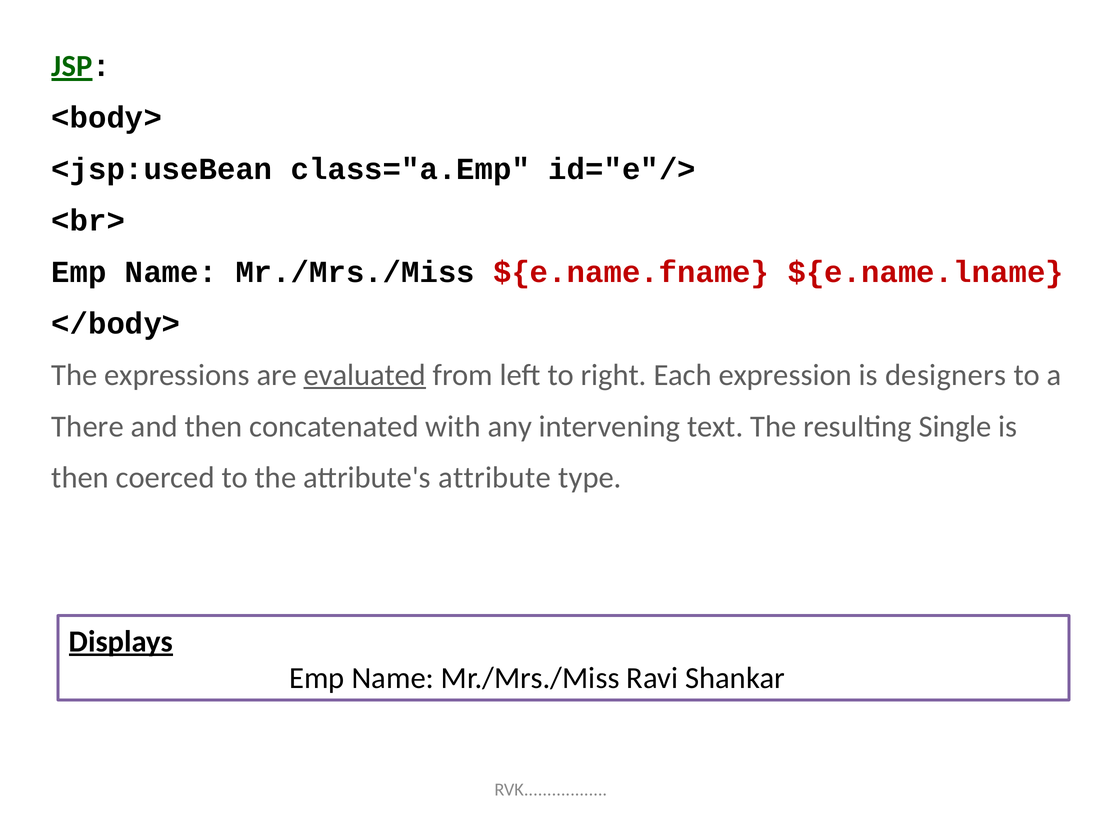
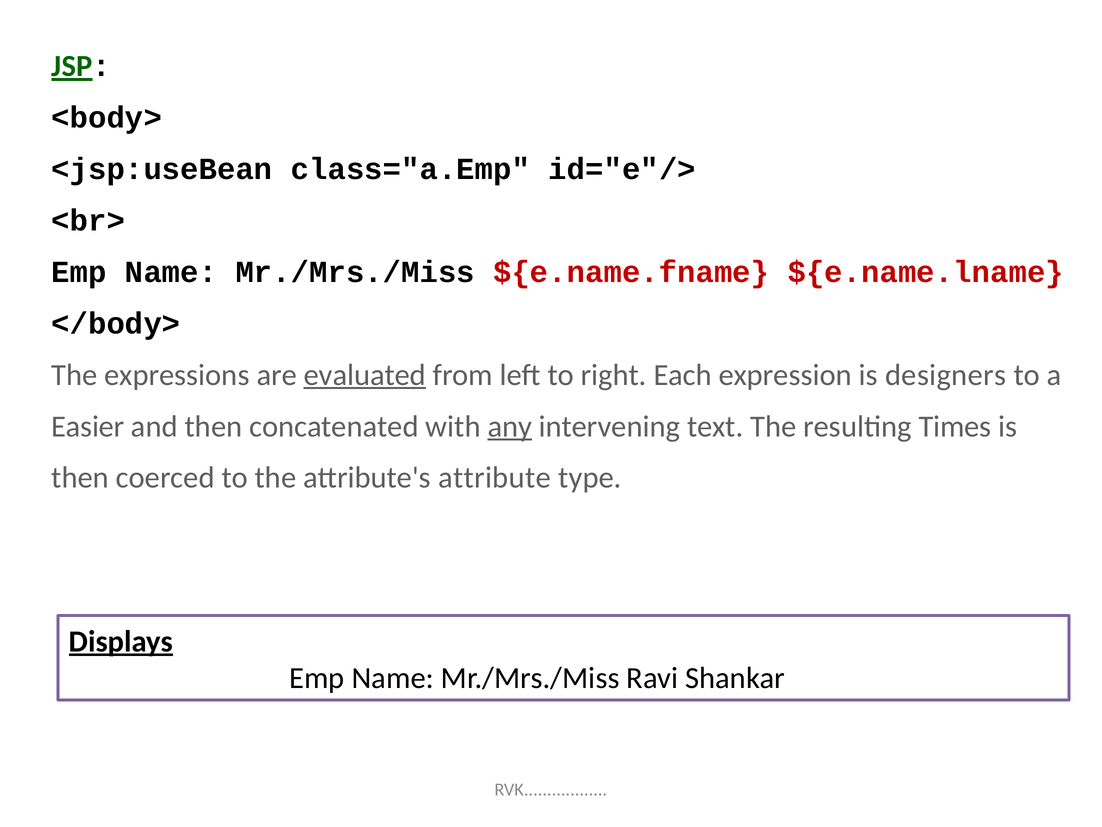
There: There -> Easier
any underline: none -> present
Single: Single -> Times
